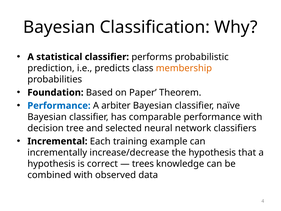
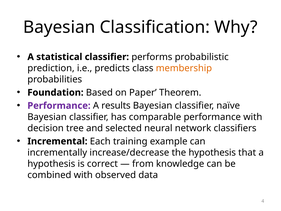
Performance at (59, 106) colour: blue -> purple
arbiter: arbiter -> results
trees: trees -> from
